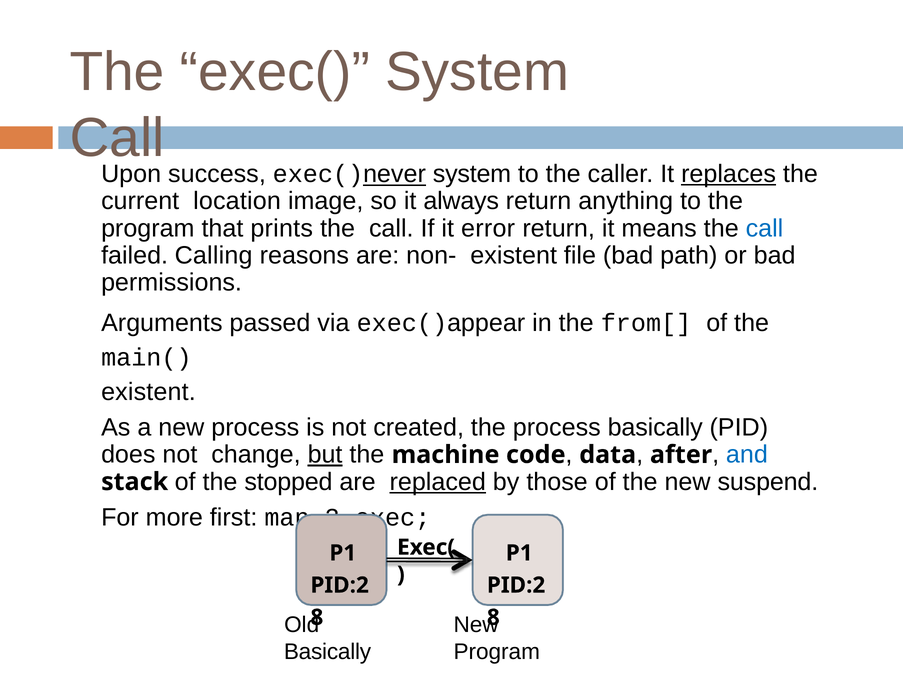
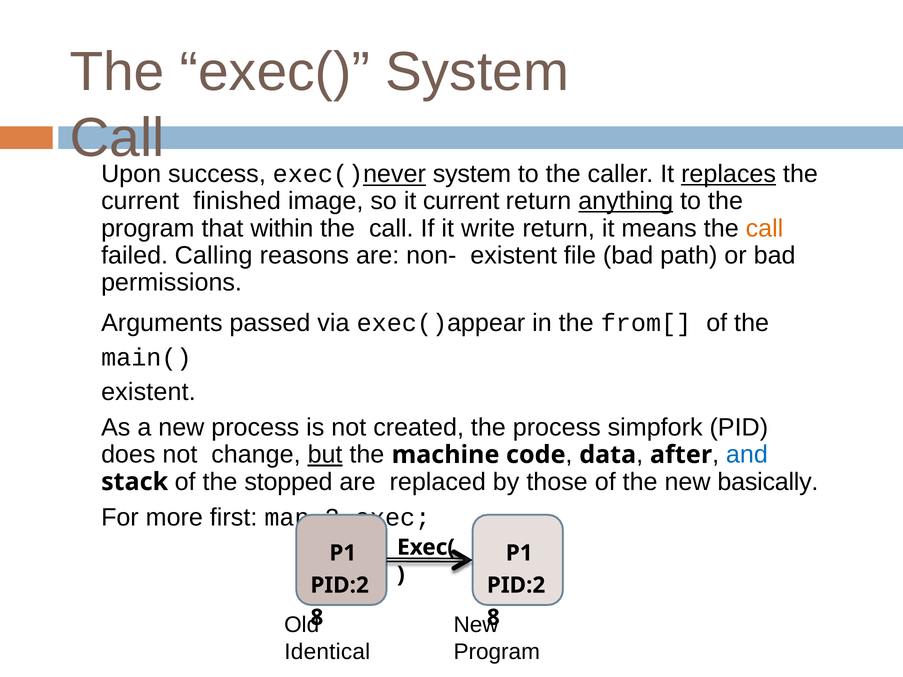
location: location -> finished
it always: always -> current
anything underline: none -> present
prints: prints -> within
error: error -> write
call at (764, 228) colour: blue -> orange
process basically: basically -> simpfork
replaced underline: present -> none
suspend: suspend -> basically
Basically at (328, 652): Basically -> Identical
